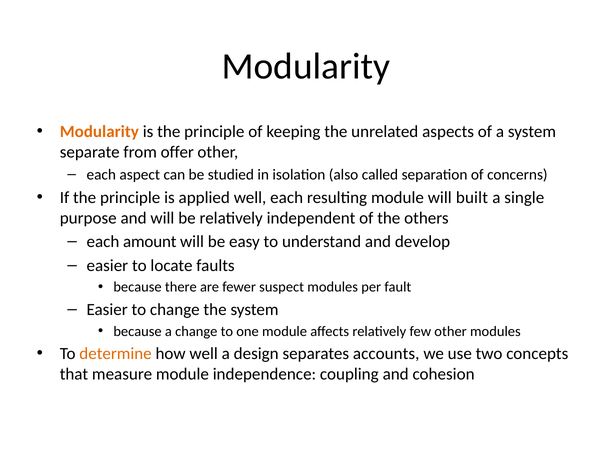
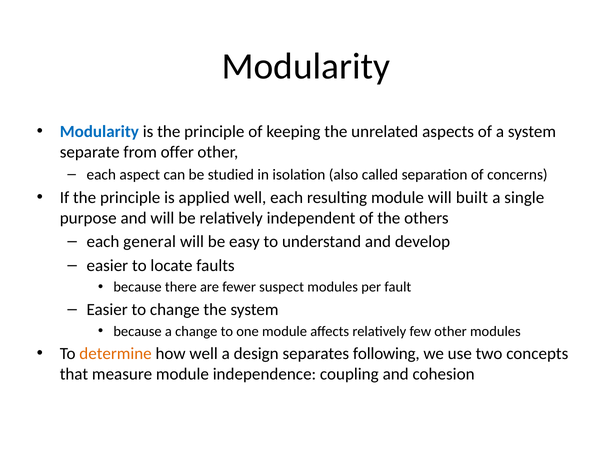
Modularity at (99, 132) colour: orange -> blue
amount: amount -> general
accounts: accounts -> following
